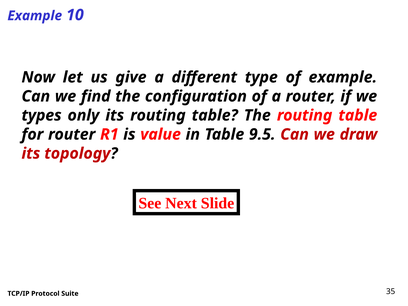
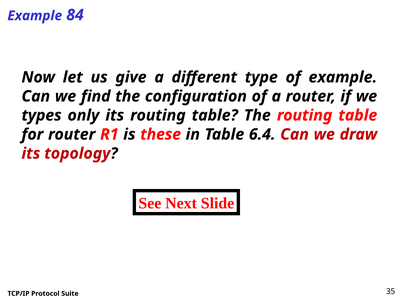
10: 10 -> 84
value: value -> these
9.5: 9.5 -> 6.4
